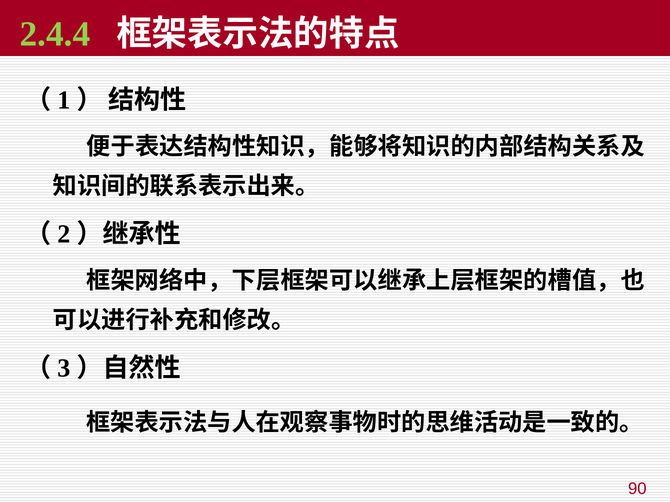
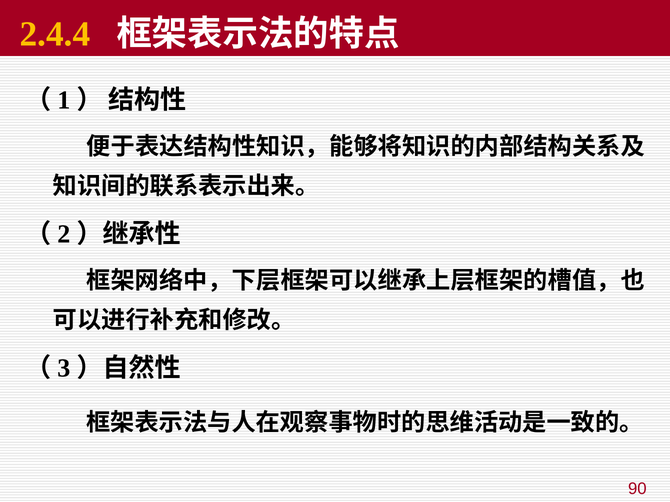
2.4.4 colour: light green -> yellow
